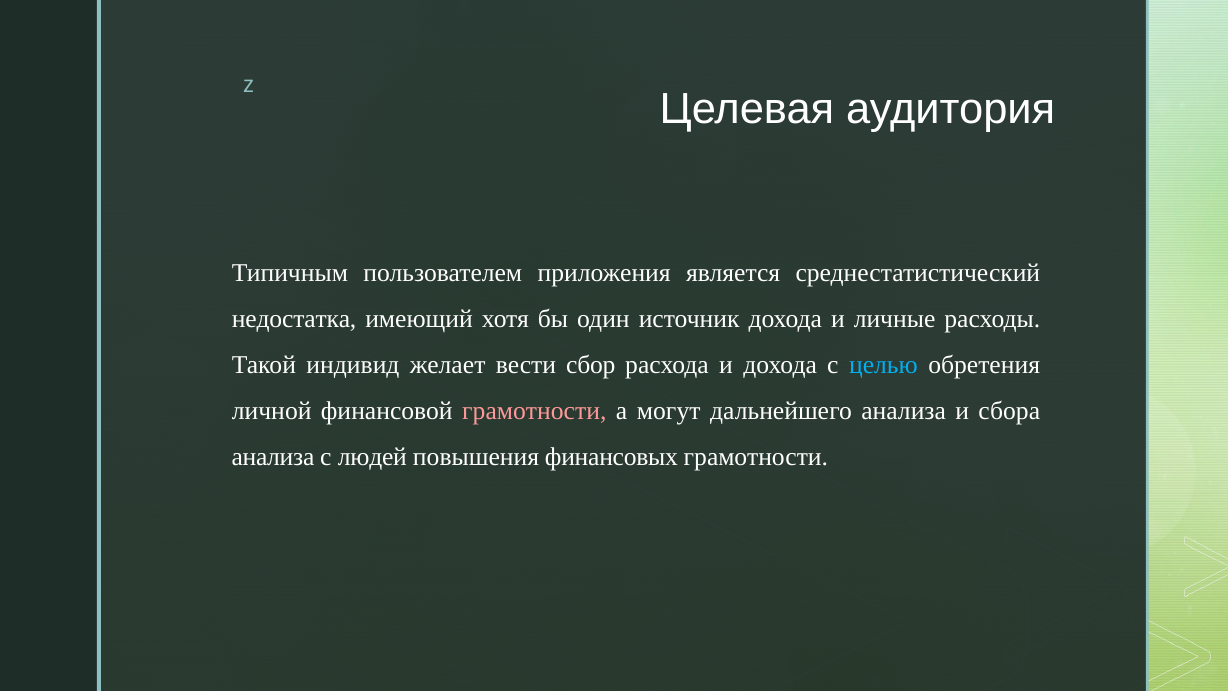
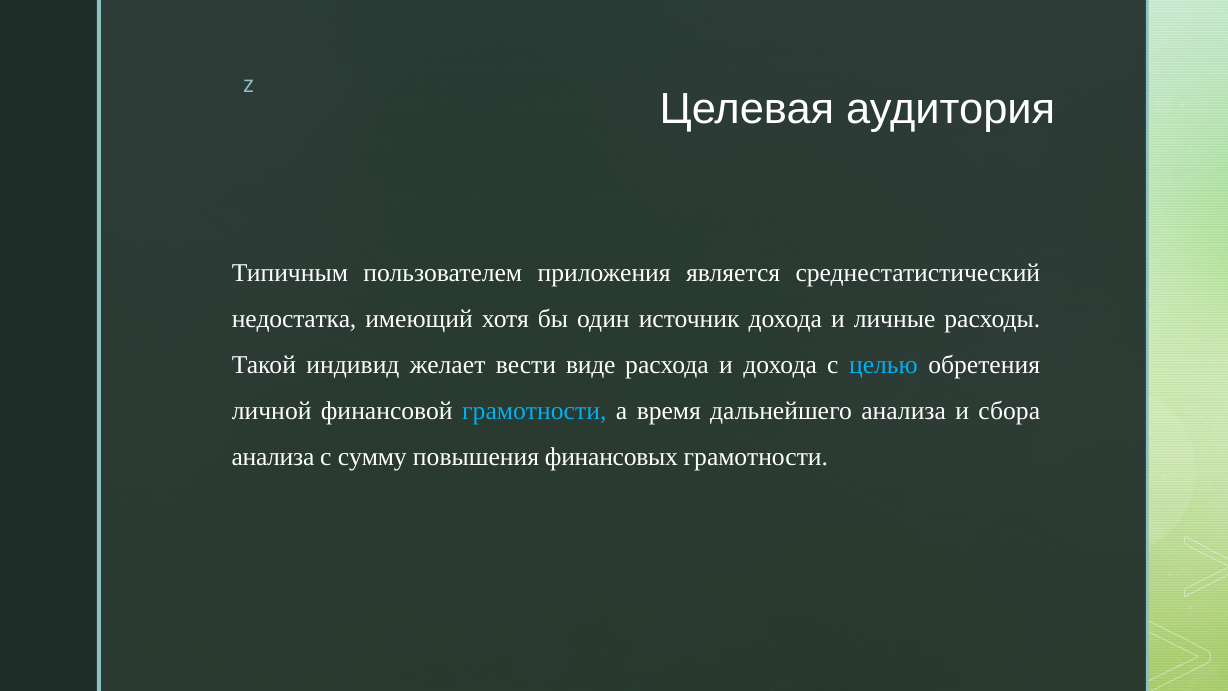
сбор: сбор -> виде
грамотности at (534, 411) colour: pink -> light blue
могут: могут -> время
людей: людей -> сумму
